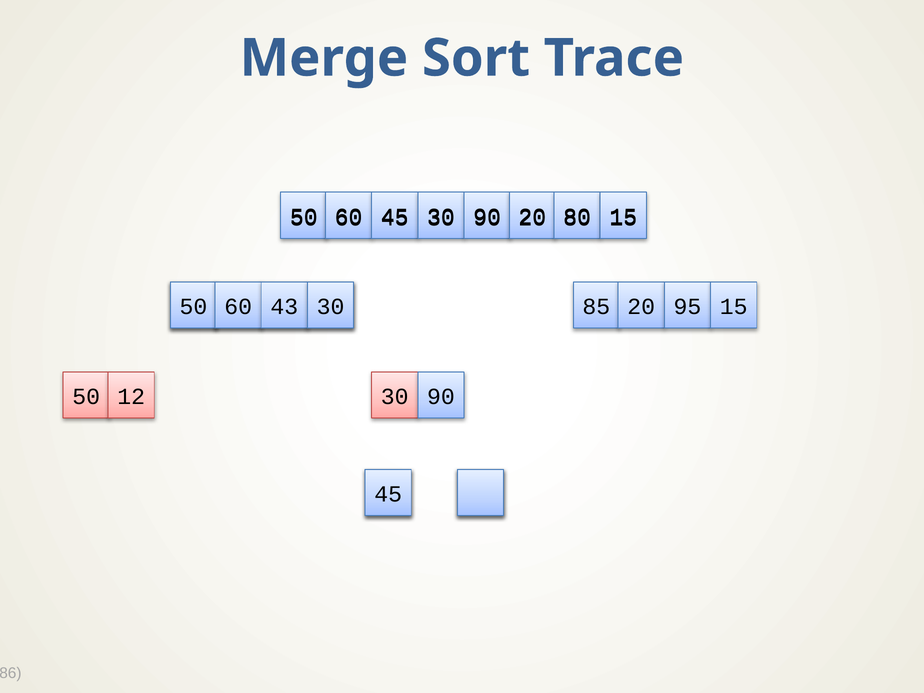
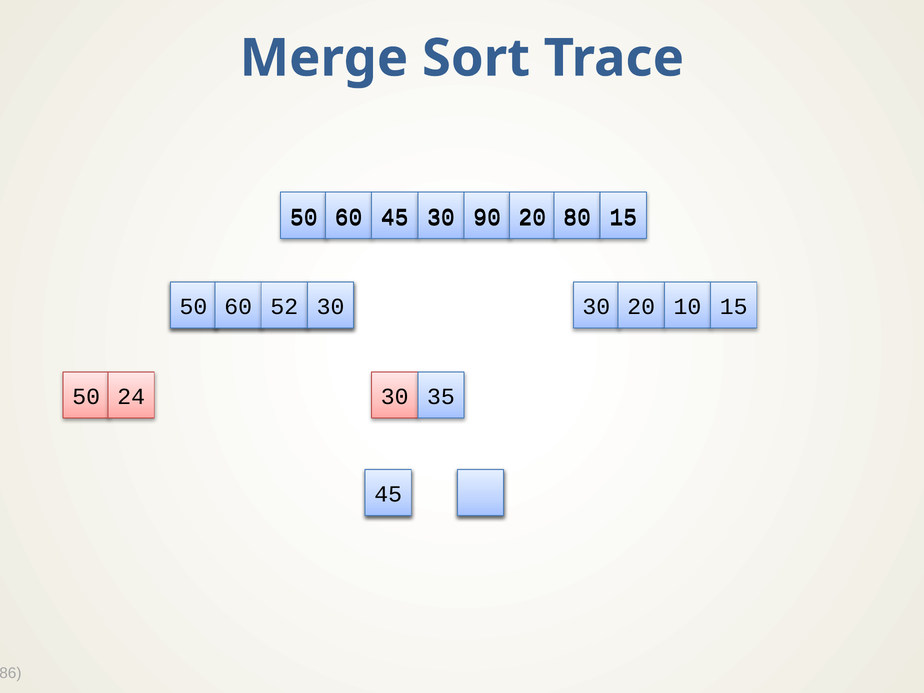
43: 43 -> 52
30 85: 85 -> 30
95: 95 -> 10
12: 12 -> 24
90 at (441, 397): 90 -> 35
